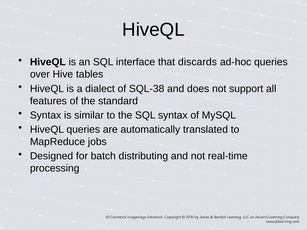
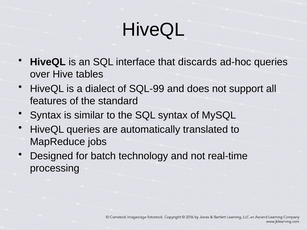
SQL-38: SQL-38 -> SQL-99
distributing: distributing -> technology
